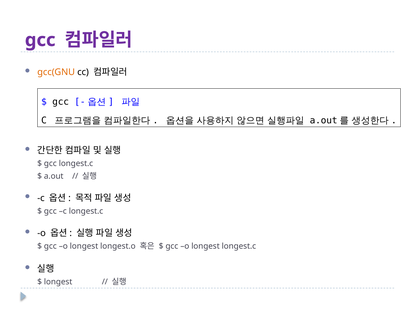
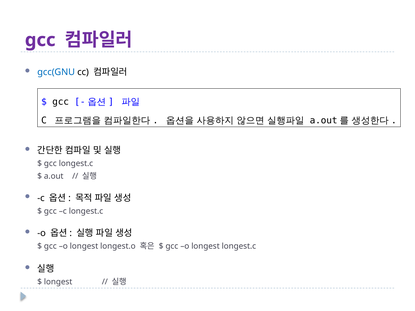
gcc(GNU colour: orange -> blue
